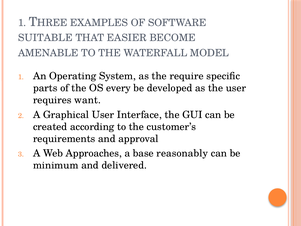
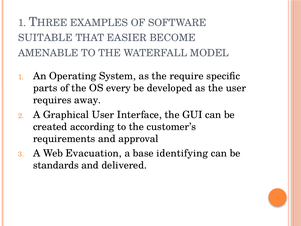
want: want -> away
Approaches: Approaches -> Evacuation
reasonably: reasonably -> identifying
minimum: minimum -> standards
